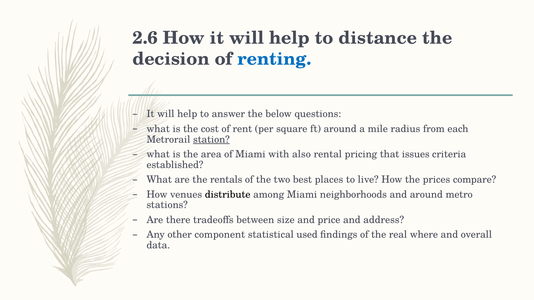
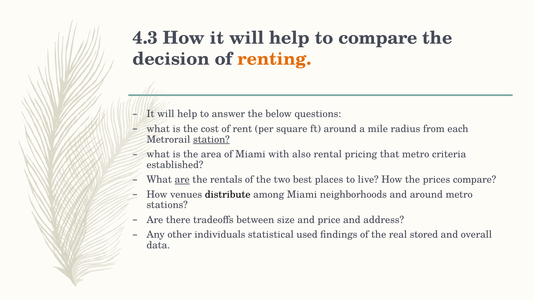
2.6: 2.6 -> 4.3
to distance: distance -> compare
renting colour: blue -> orange
that issues: issues -> metro
are at (182, 180) underline: none -> present
component: component -> individuals
where: where -> stored
